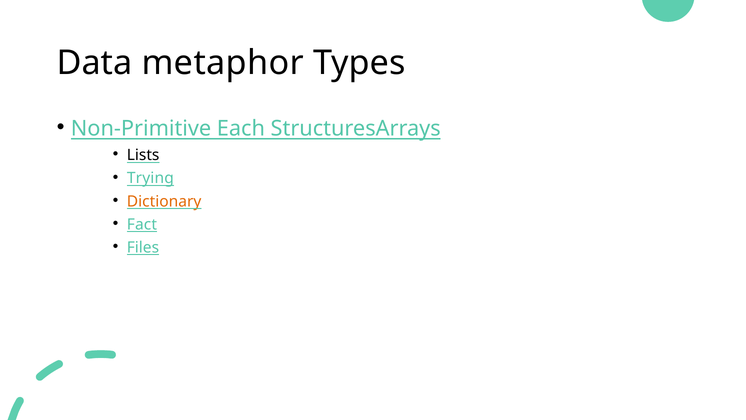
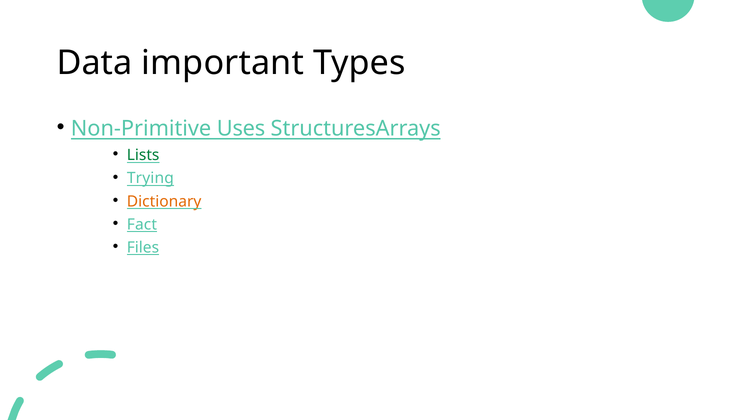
metaphor: metaphor -> important
Each: Each -> Uses
Lists colour: black -> green
